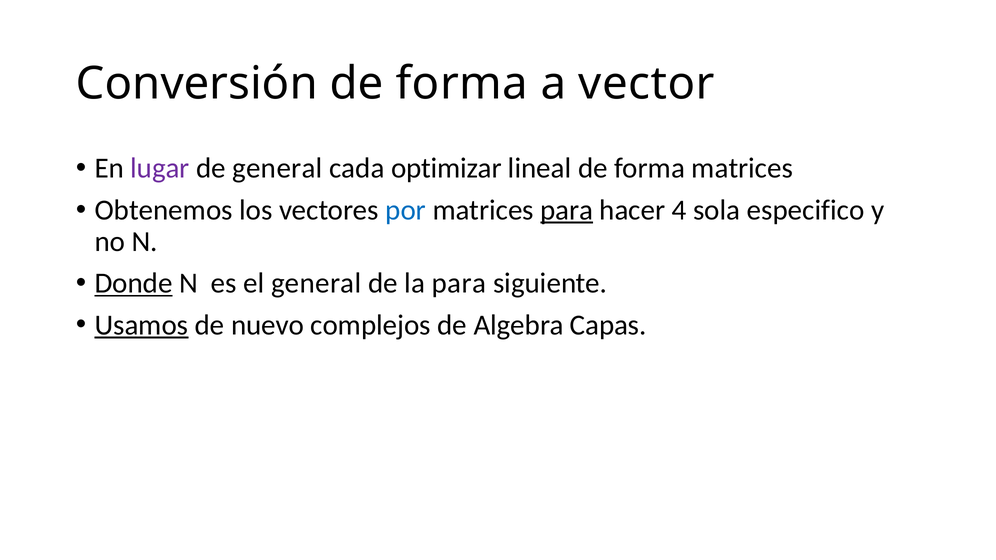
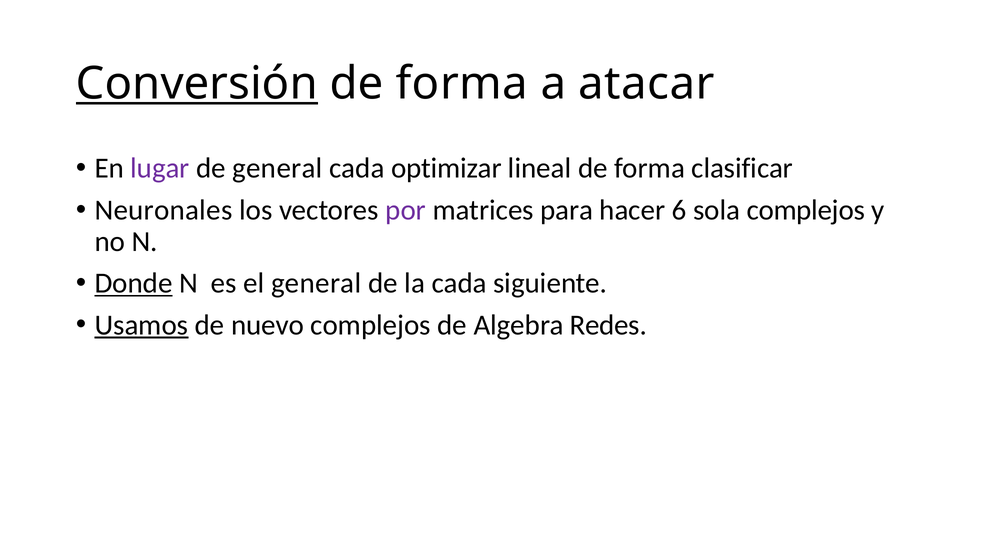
Conversión underline: none -> present
vector: vector -> atacar
forma matrices: matrices -> clasificar
Obtenemos: Obtenemos -> Neuronales
por colour: blue -> purple
para at (567, 210) underline: present -> none
4: 4 -> 6
sola especifico: especifico -> complejos
la para: para -> cada
Capas: Capas -> Redes
